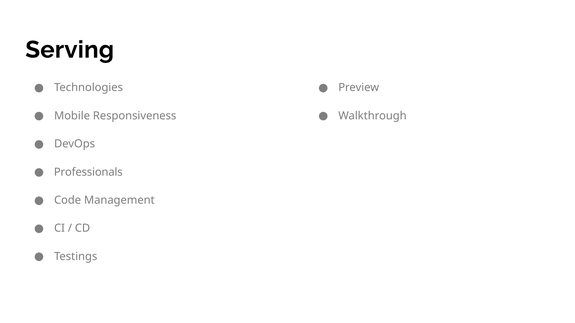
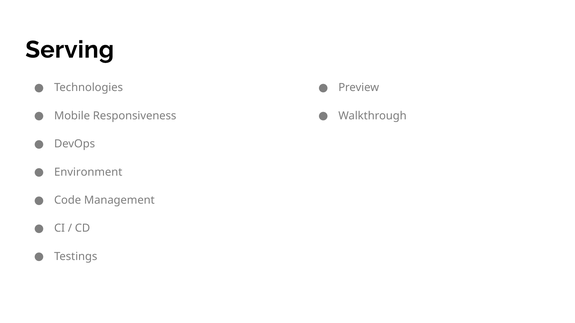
Professionals: Professionals -> Environment
